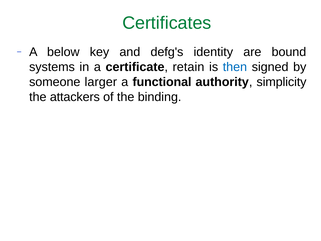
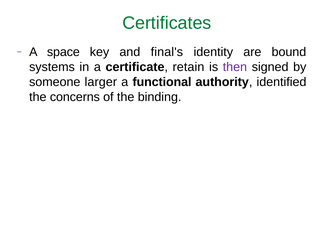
below: below -> space
defg's: defg's -> final's
then colour: blue -> purple
simplicity: simplicity -> identified
attackers: attackers -> concerns
